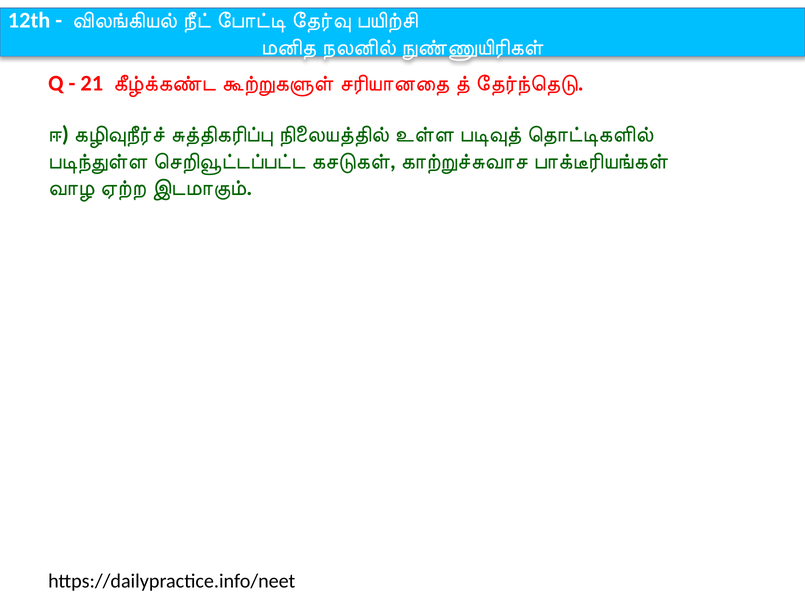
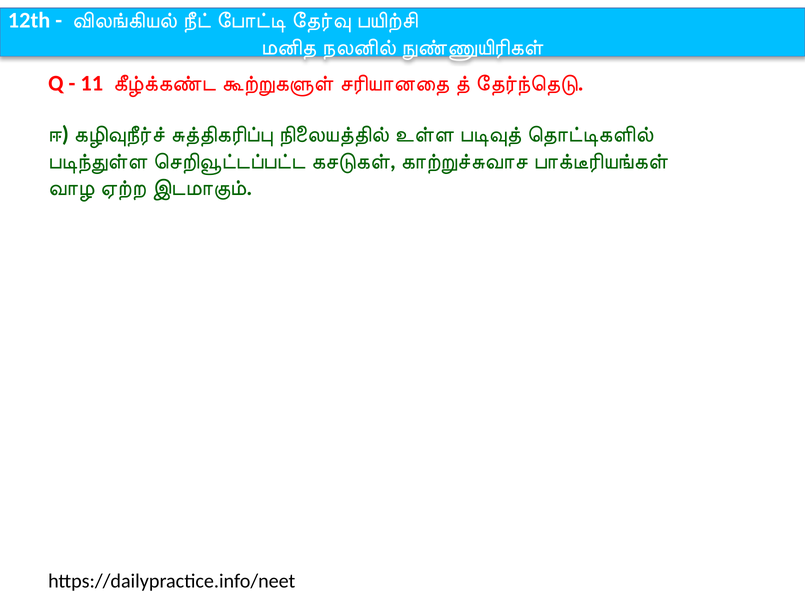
21: 21 -> 11
